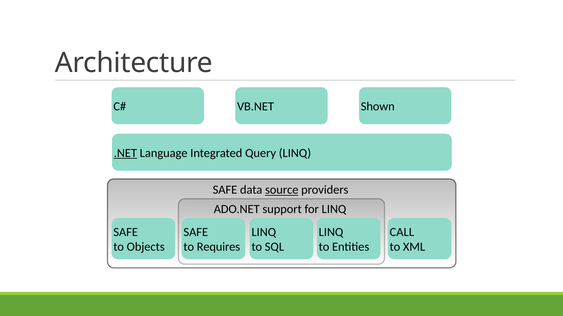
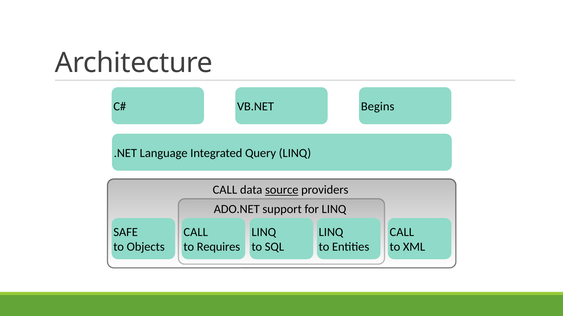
Shown: Shown -> Begins
.NET underline: present -> none
SAFE at (225, 190): SAFE -> CALL
SAFE at (196, 233): SAFE -> CALL
